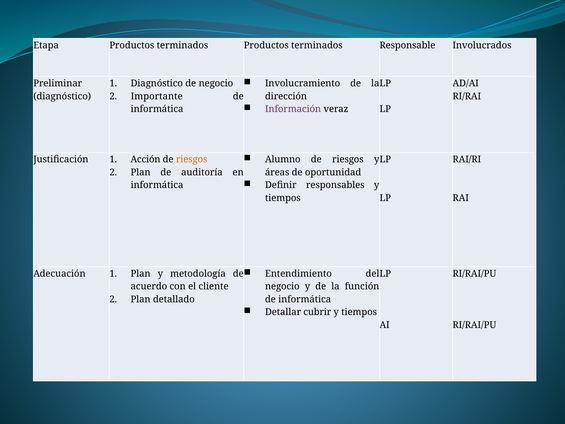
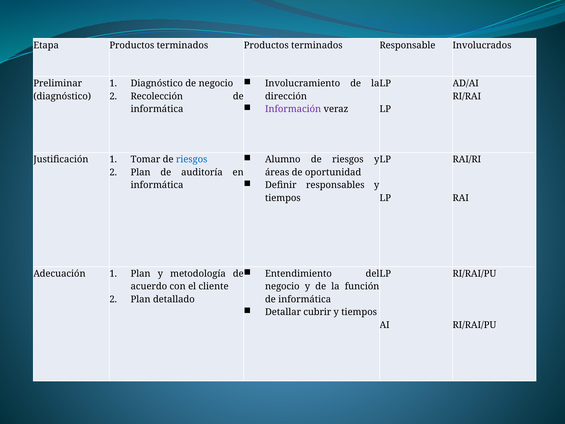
Importante: Importante -> Recolección
Acción: Acción -> Tomar
riesgos at (192, 159) colour: orange -> blue
